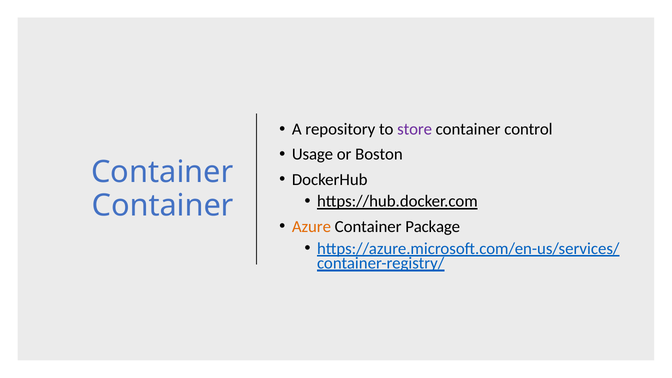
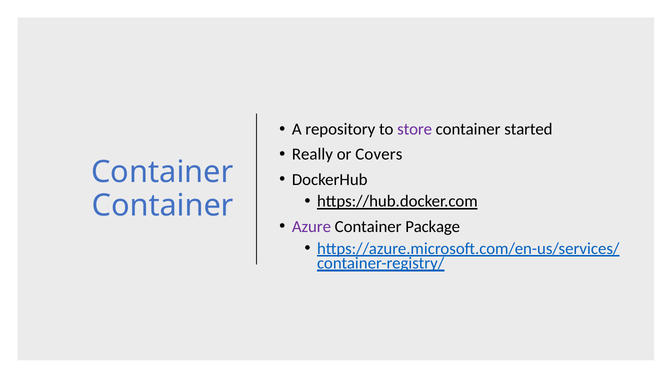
control: control -> started
Usage: Usage -> Really
Boston: Boston -> Covers
Azure colour: orange -> purple
